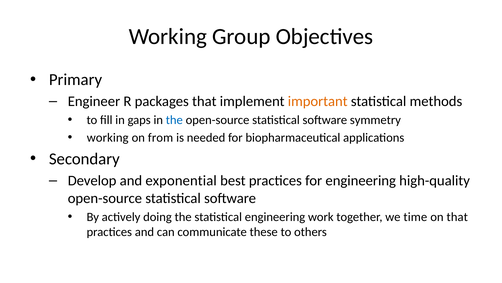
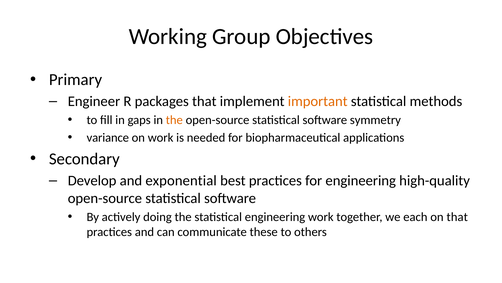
the at (174, 120) colour: blue -> orange
working at (108, 137): working -> variance
on from: from -> work
time: time -> each
